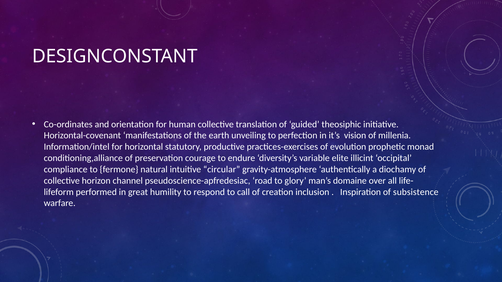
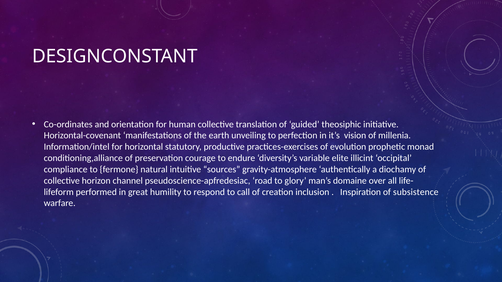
circular: circular -> sources
